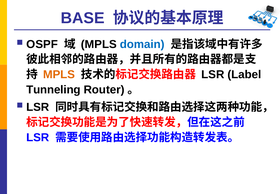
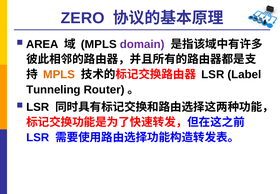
BASE: BASE -> ZERO
OSPF: OSPF -> AREA
domain colour: blue -> purple
